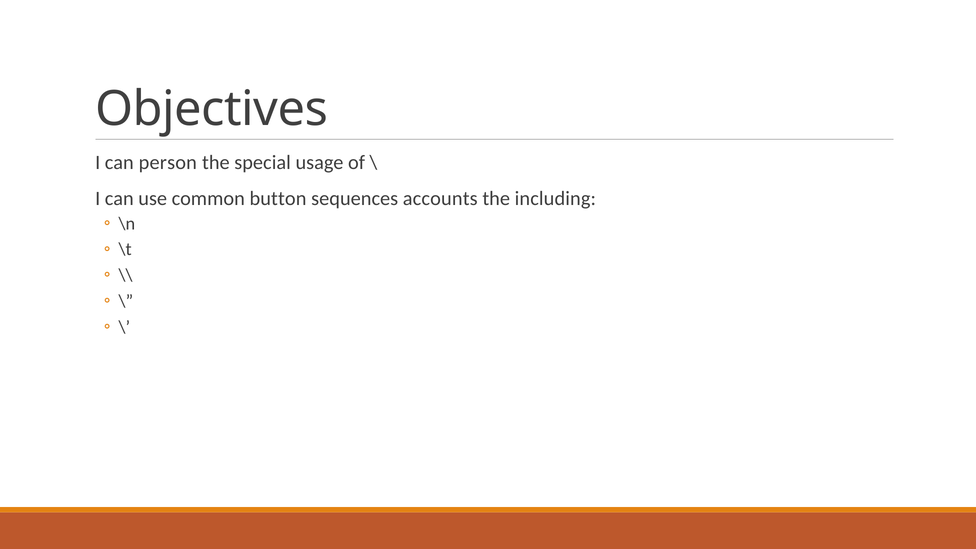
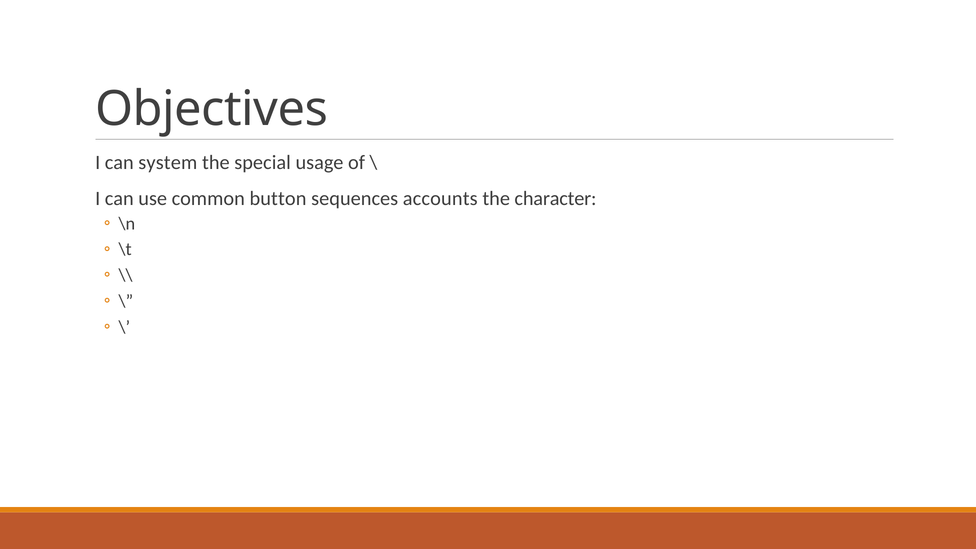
person: person -> system
including: including -> character
